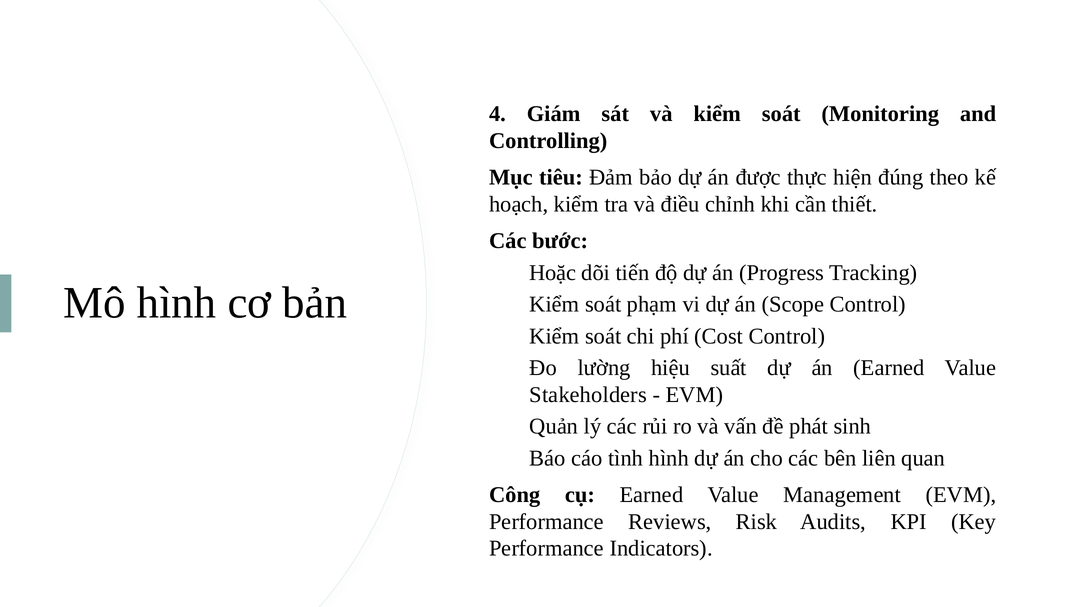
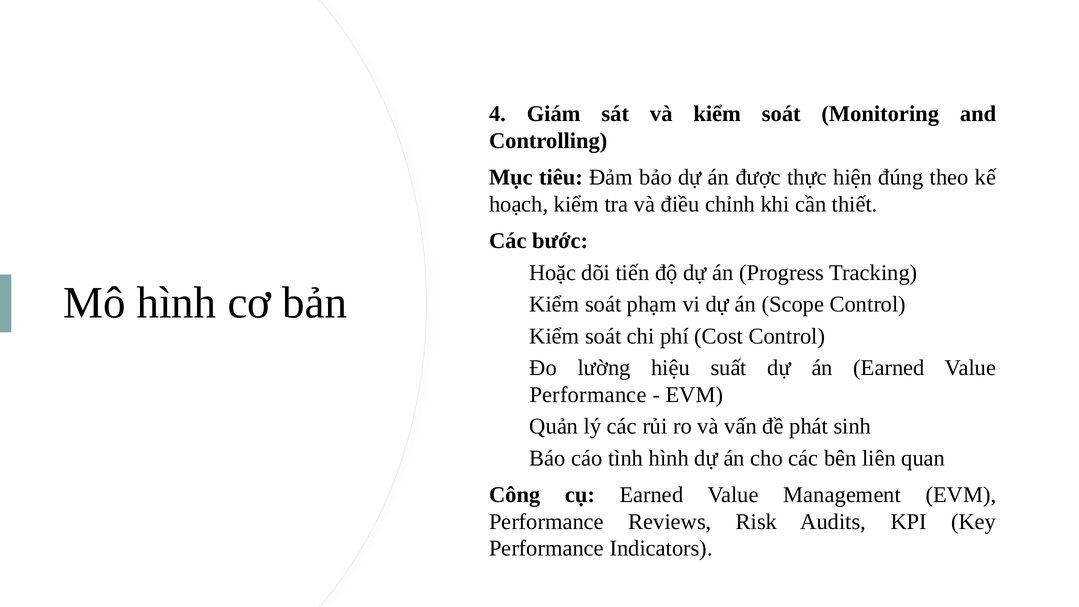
Stakeholders at (588, 395): Stakeholders -> Performance
